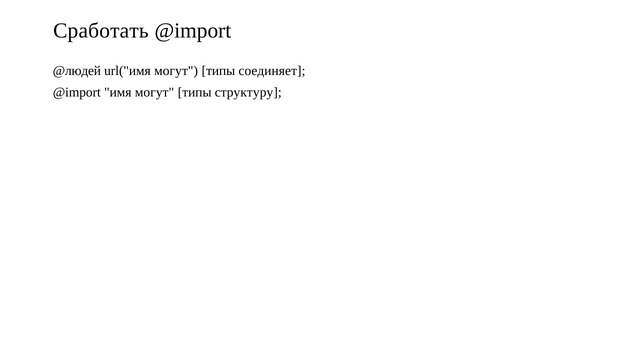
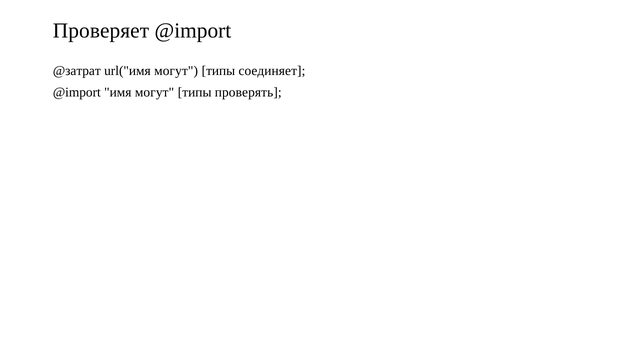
Сработать: Сработать -> Проверяет
@людей: @людей -> @затрат
структуру: структуру -> проверять
